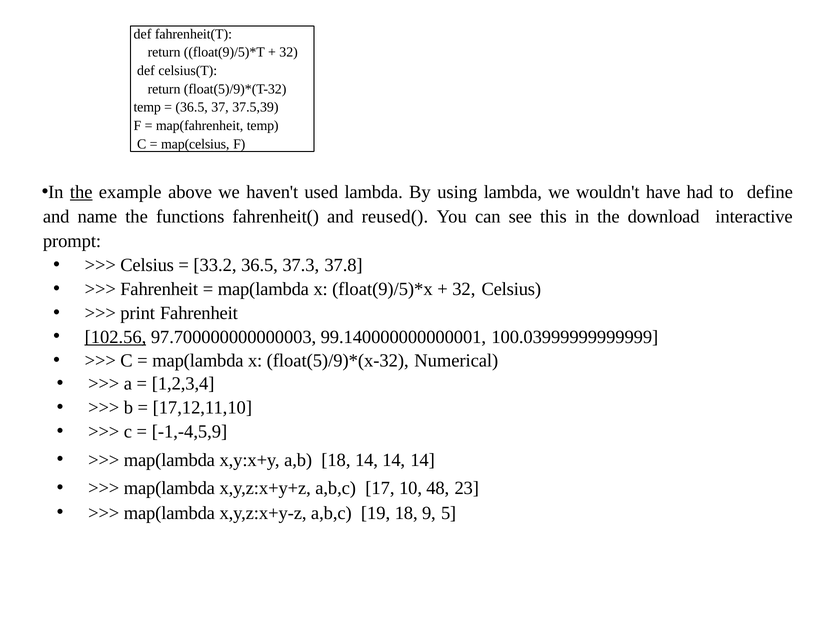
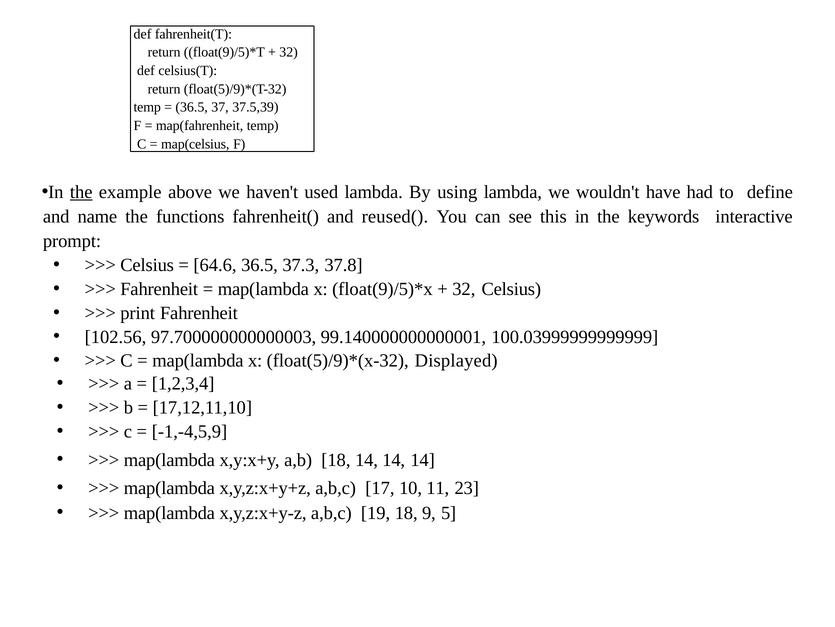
download: download -> keywords
33.2: 33.2 -> 64.6
102.56 underline: present -> none
Numerical: Numerical -> Displayed
48: 48 -> 11
